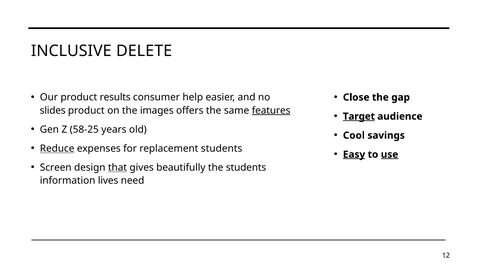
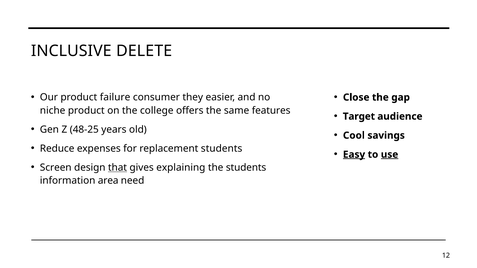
results: results -> failure
help: help -> they
slides: slides -> niche
images: images -> college
features underline: present -> none
Target underline: present -> none
58-25: 58-25 -> 48-25
Reduce underline: present -> none
beautifully: beautifully -> explaining
lives: lives -> area
